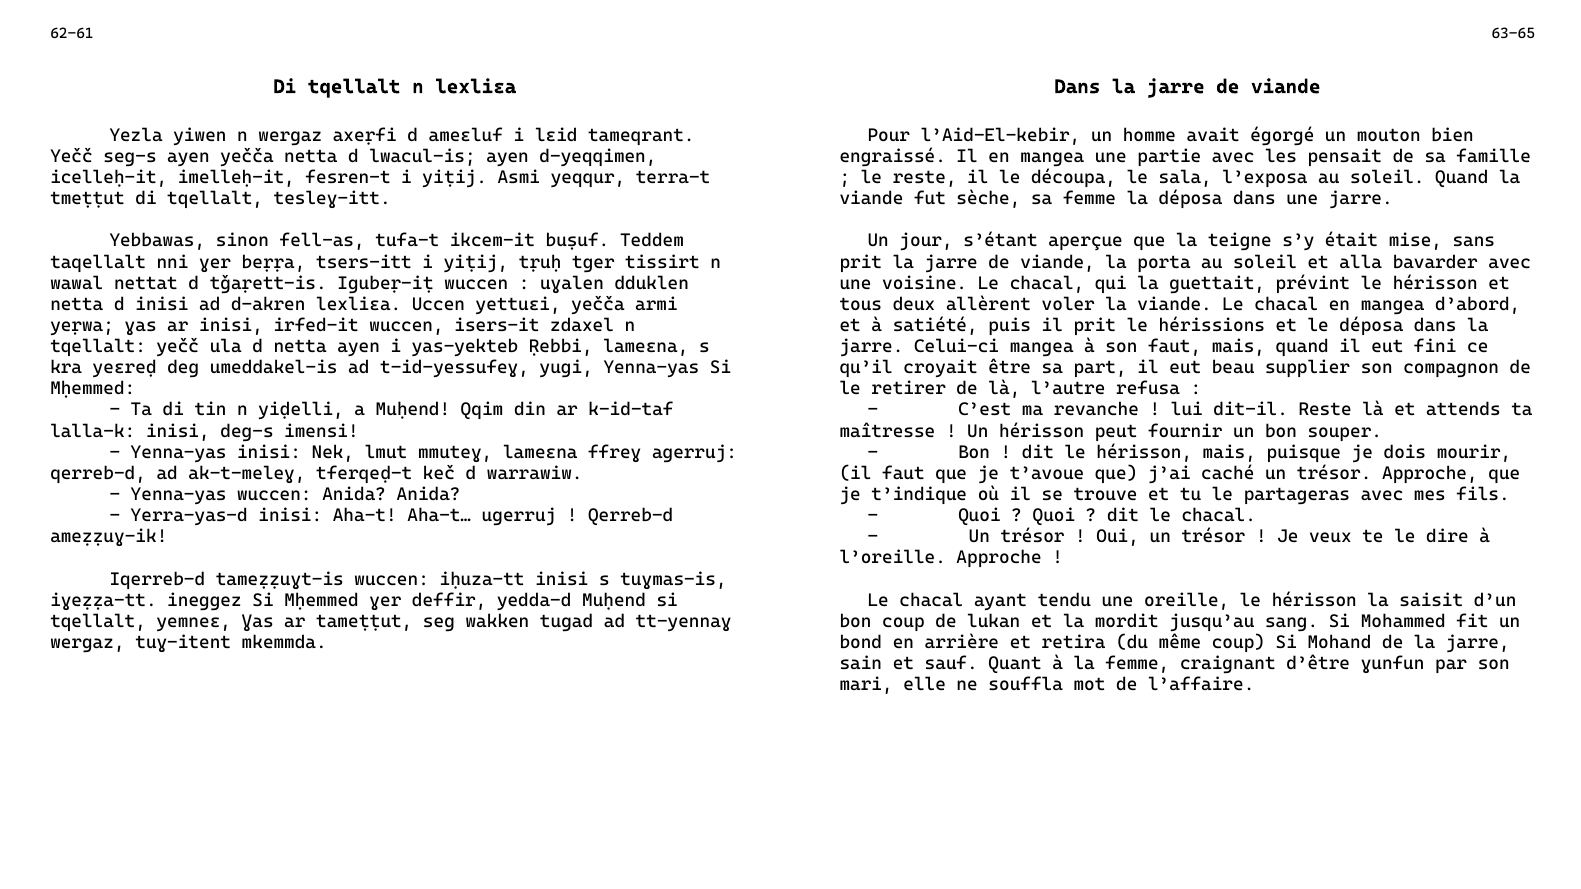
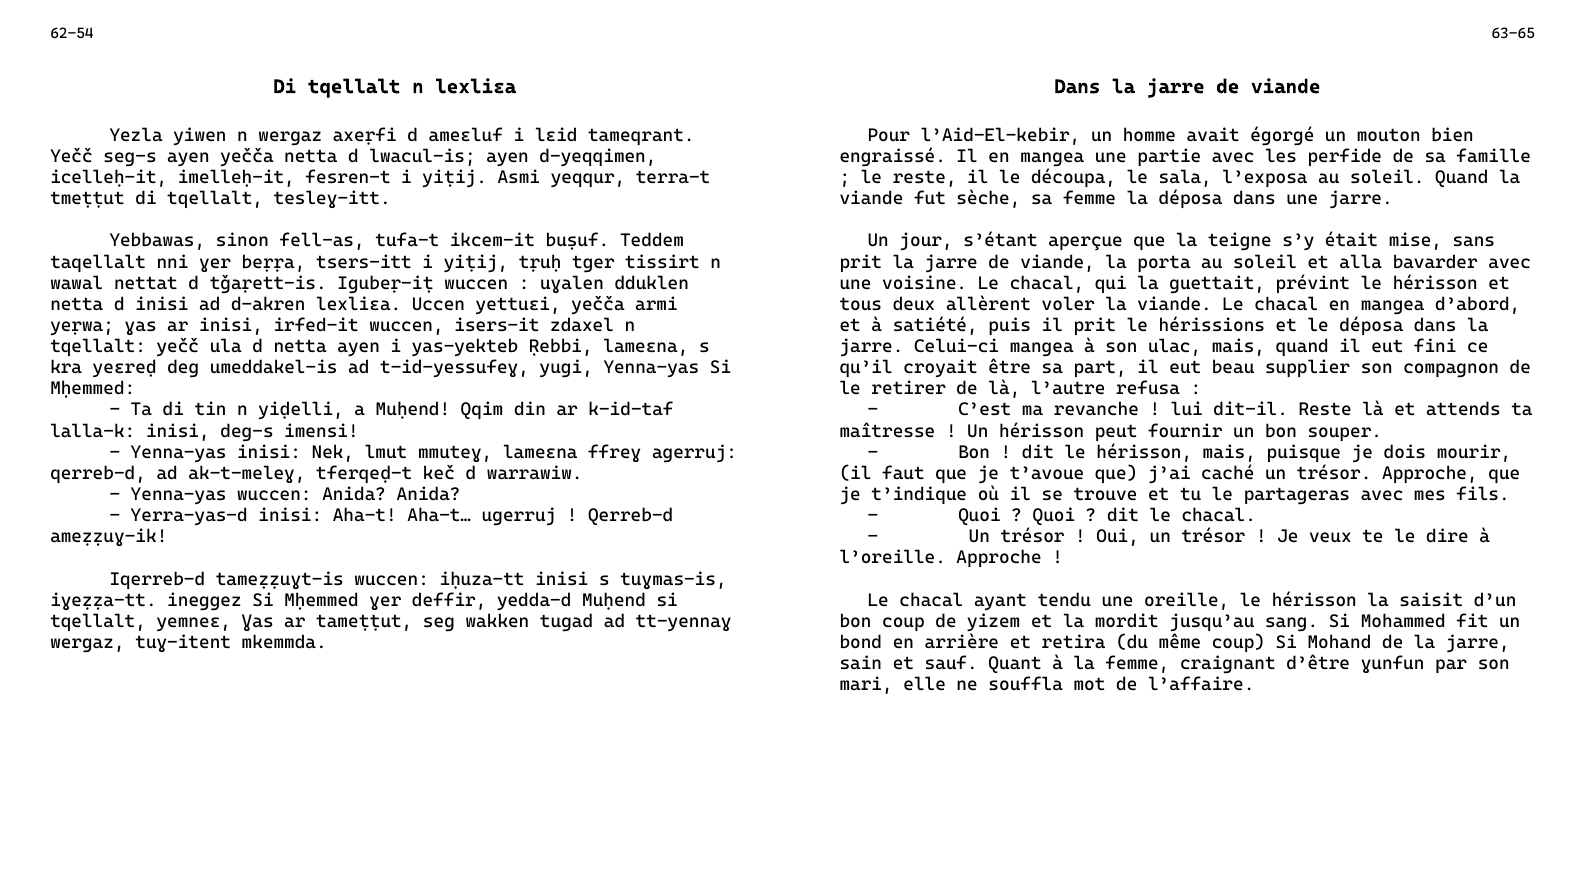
62-61: 62-61 -> 62-54
pensait: pensait -> perfide
son faut: faut -> ulac
lukan: lukan -> yizem
